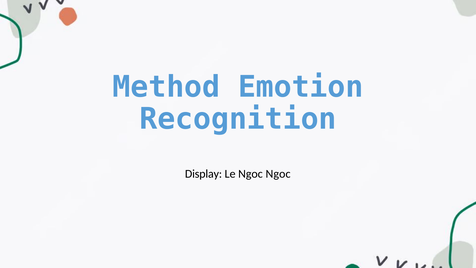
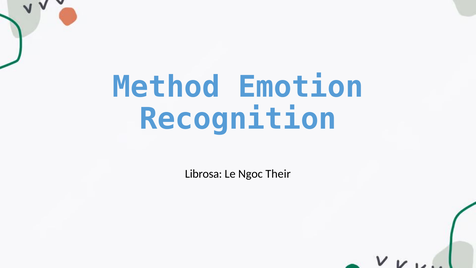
Display: Display -> Librosa
Ngoc Ngoc: Ngoc -> Their
